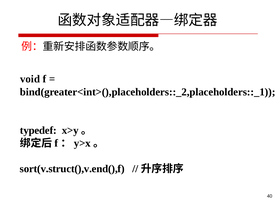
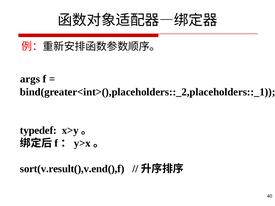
void: void -> args
sort(v.struct(),v.end(),f: sort(v.struct(),v.end(),f -> sort(v.result(),v.end(),f
